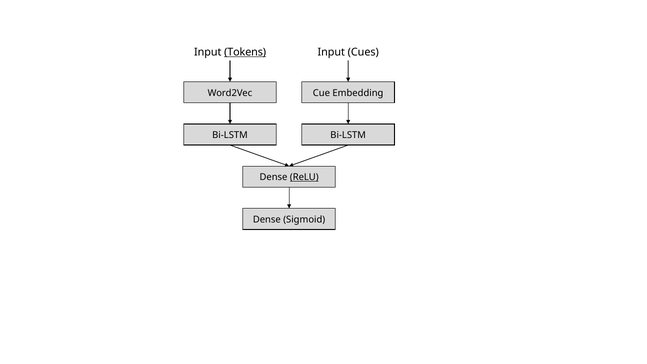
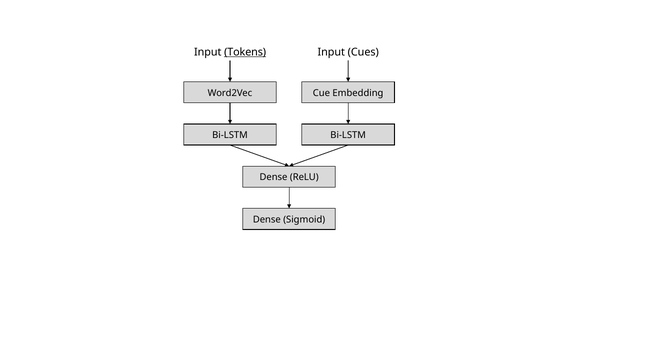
ReLU underline: present -> none
